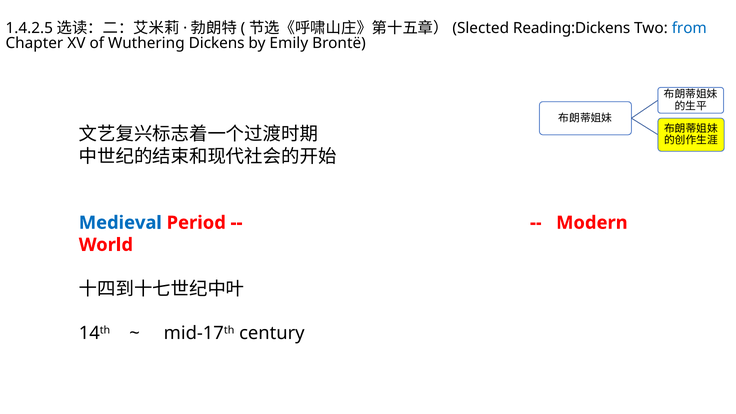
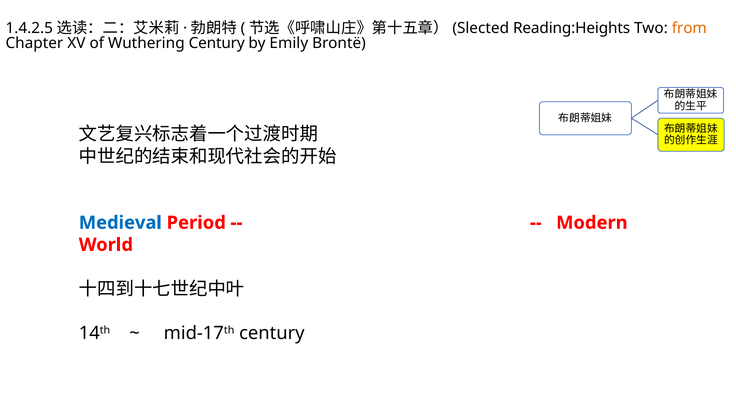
Reading:Dickens: Reading:Dickens -> Reading:Heights
from colour: blue -> orange
Wuthering Dickens: Dickens -> Century
